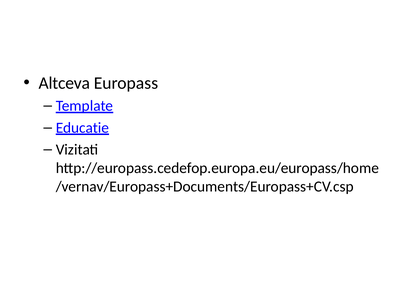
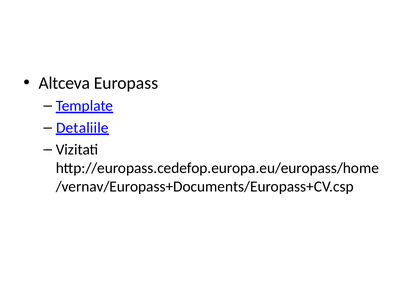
Educatie: Educatie -> Detaliile
